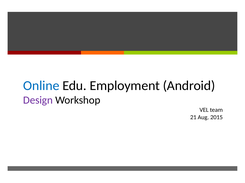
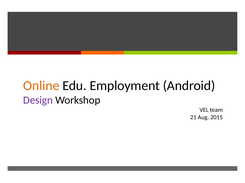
Online colour: blue -> orange
